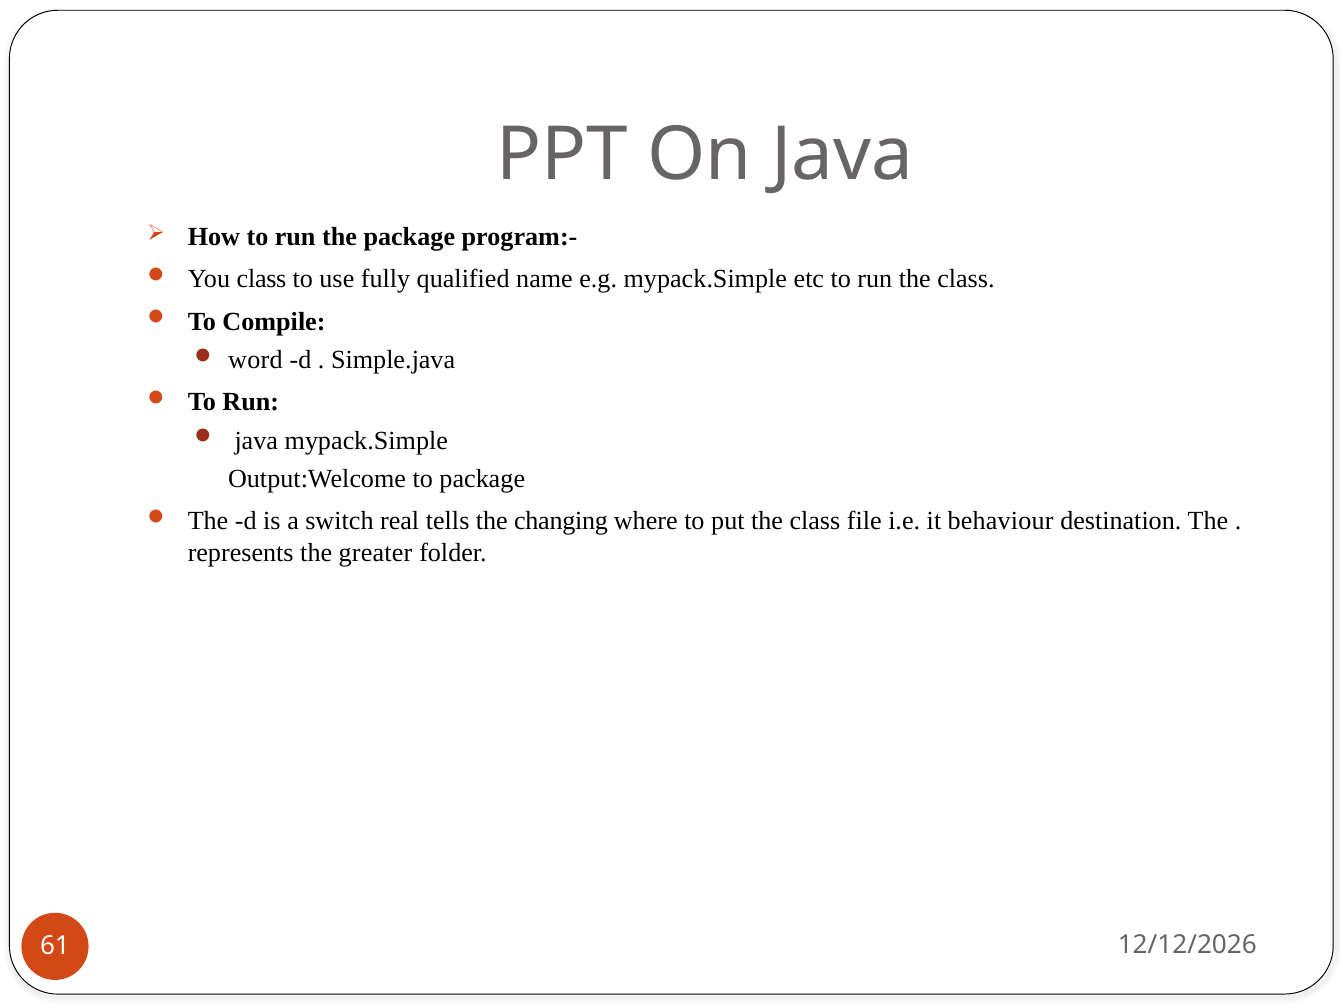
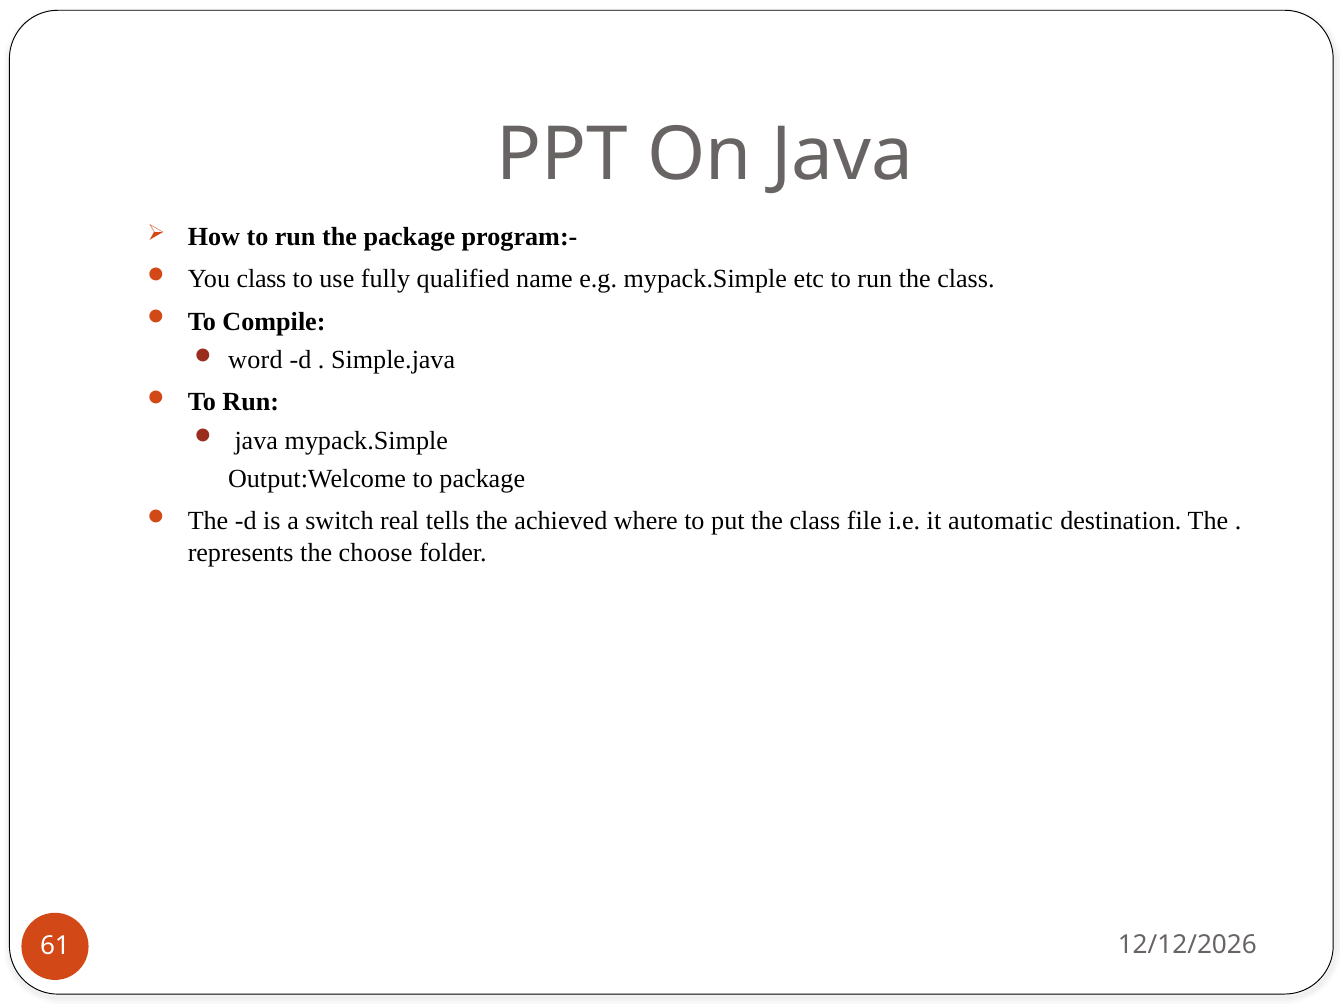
changing: changing -> achieved
behaviour: behaviour -> automatic
greater: greater -> choose
